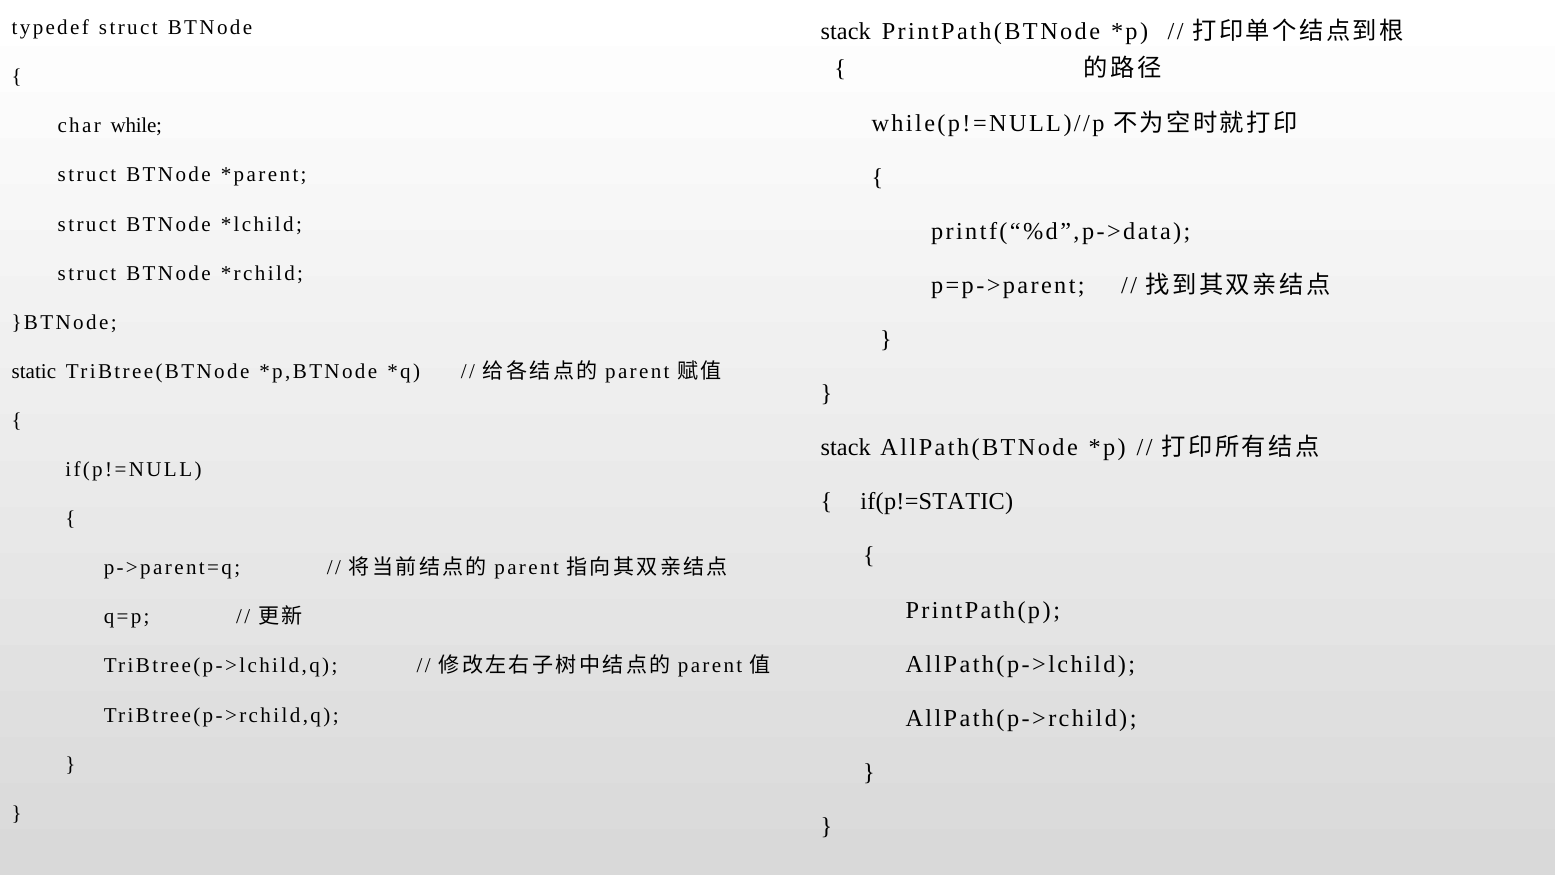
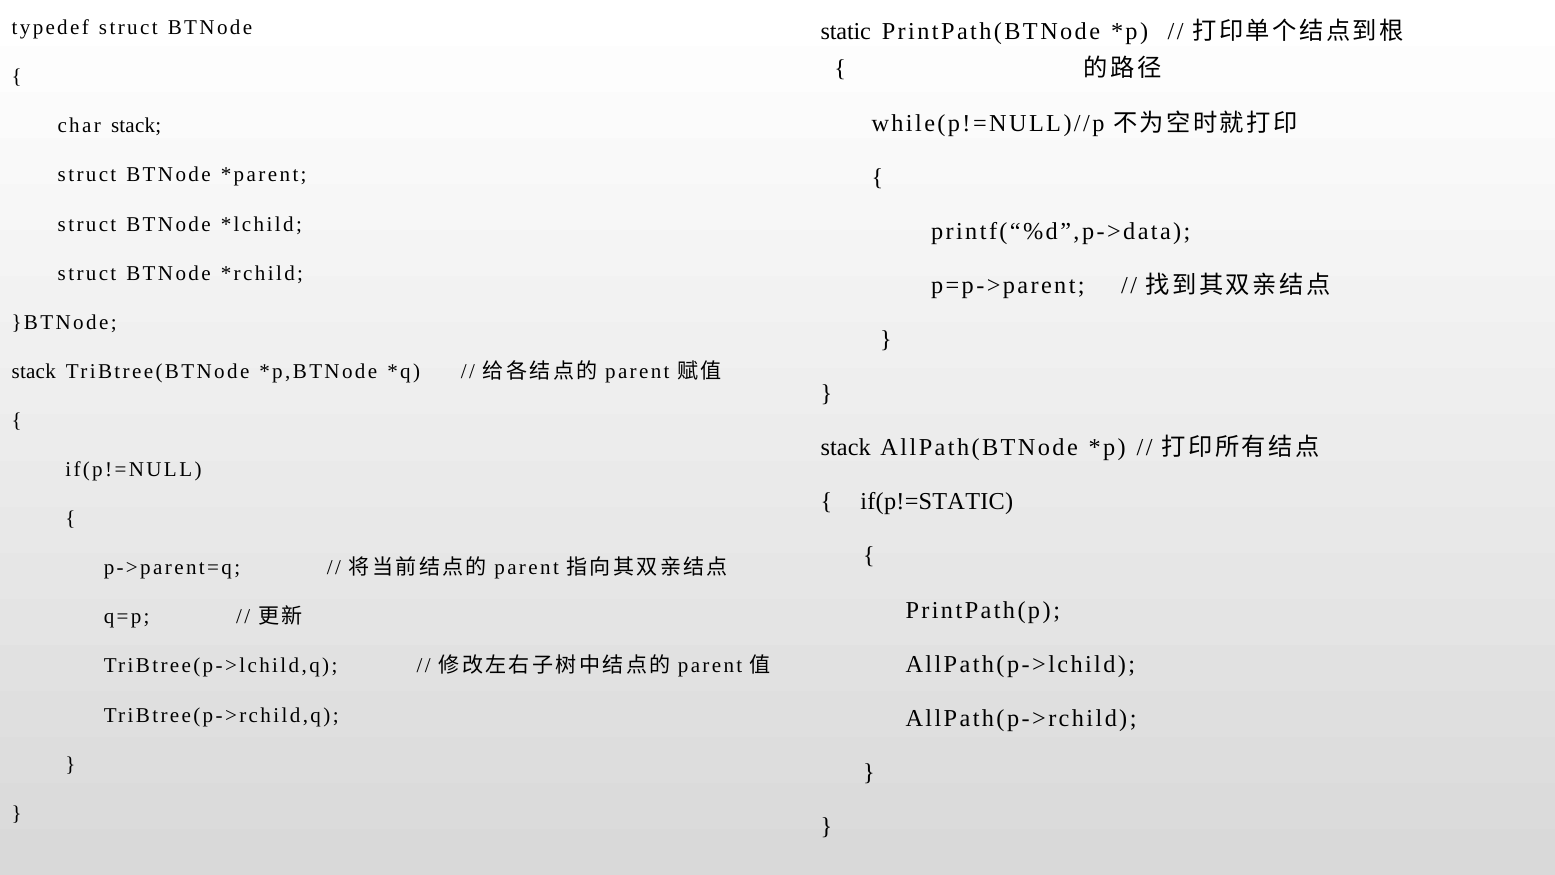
stack at (846, 31): stack -> static
char while: while -> stack
static at (34, 371): static -> stack
